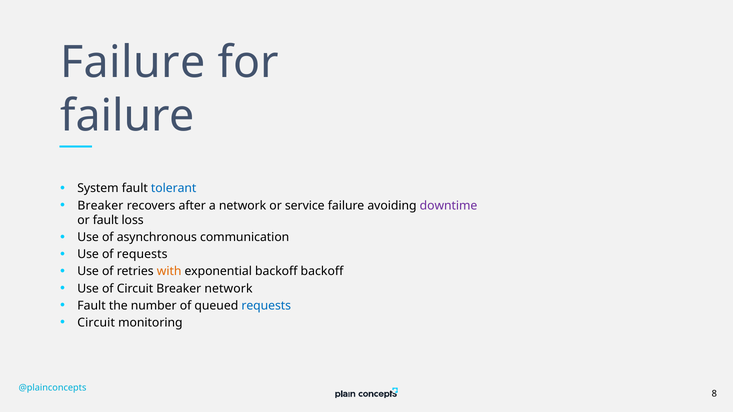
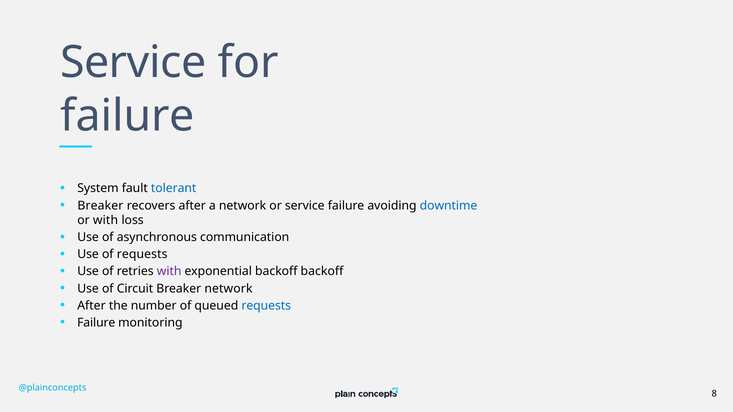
Failure at (133, 62): Failure -> Service
downtime colour: purple -> blue
or fault: fault -> with
with at (169, 272) colour: orange -> purple
Fault at (91, 306): Fault -> After
Circuit at (96, 323): Circuit -> Failure
